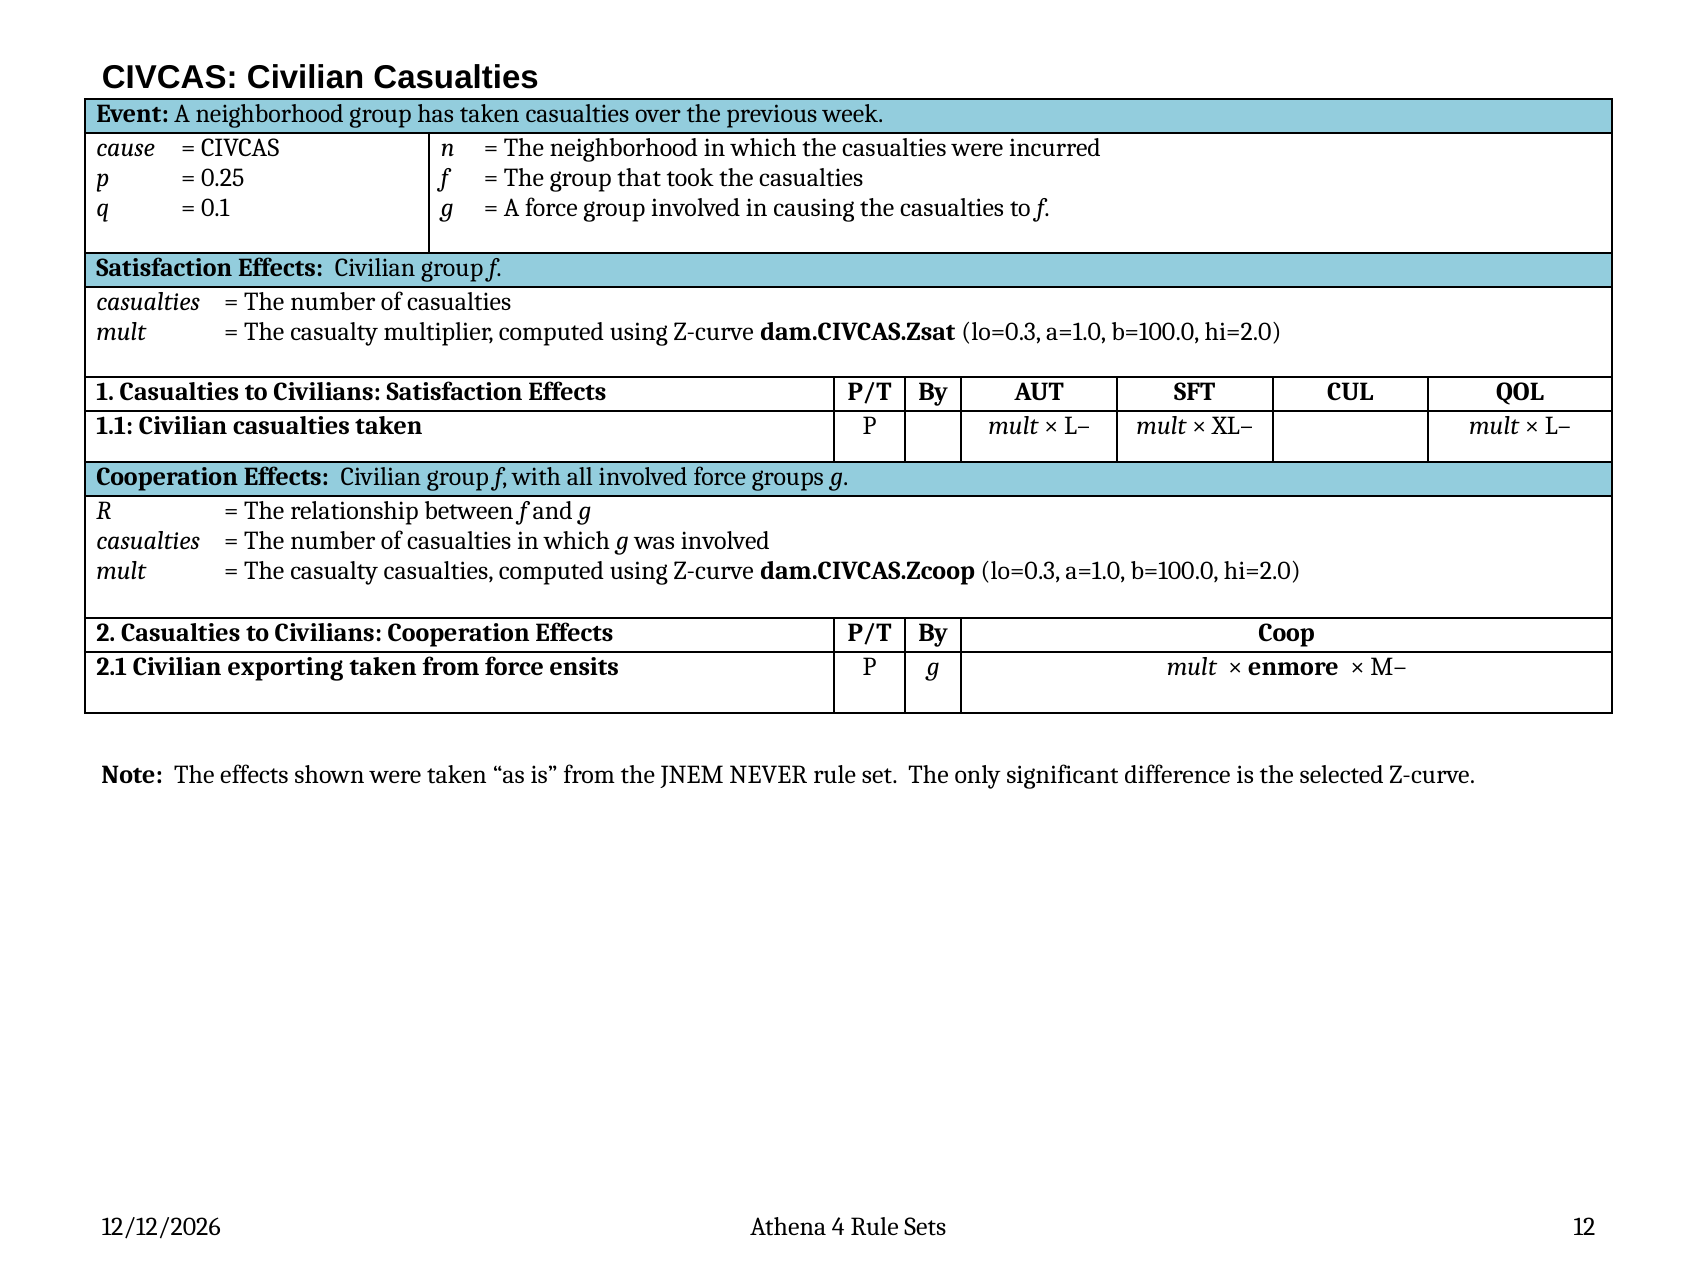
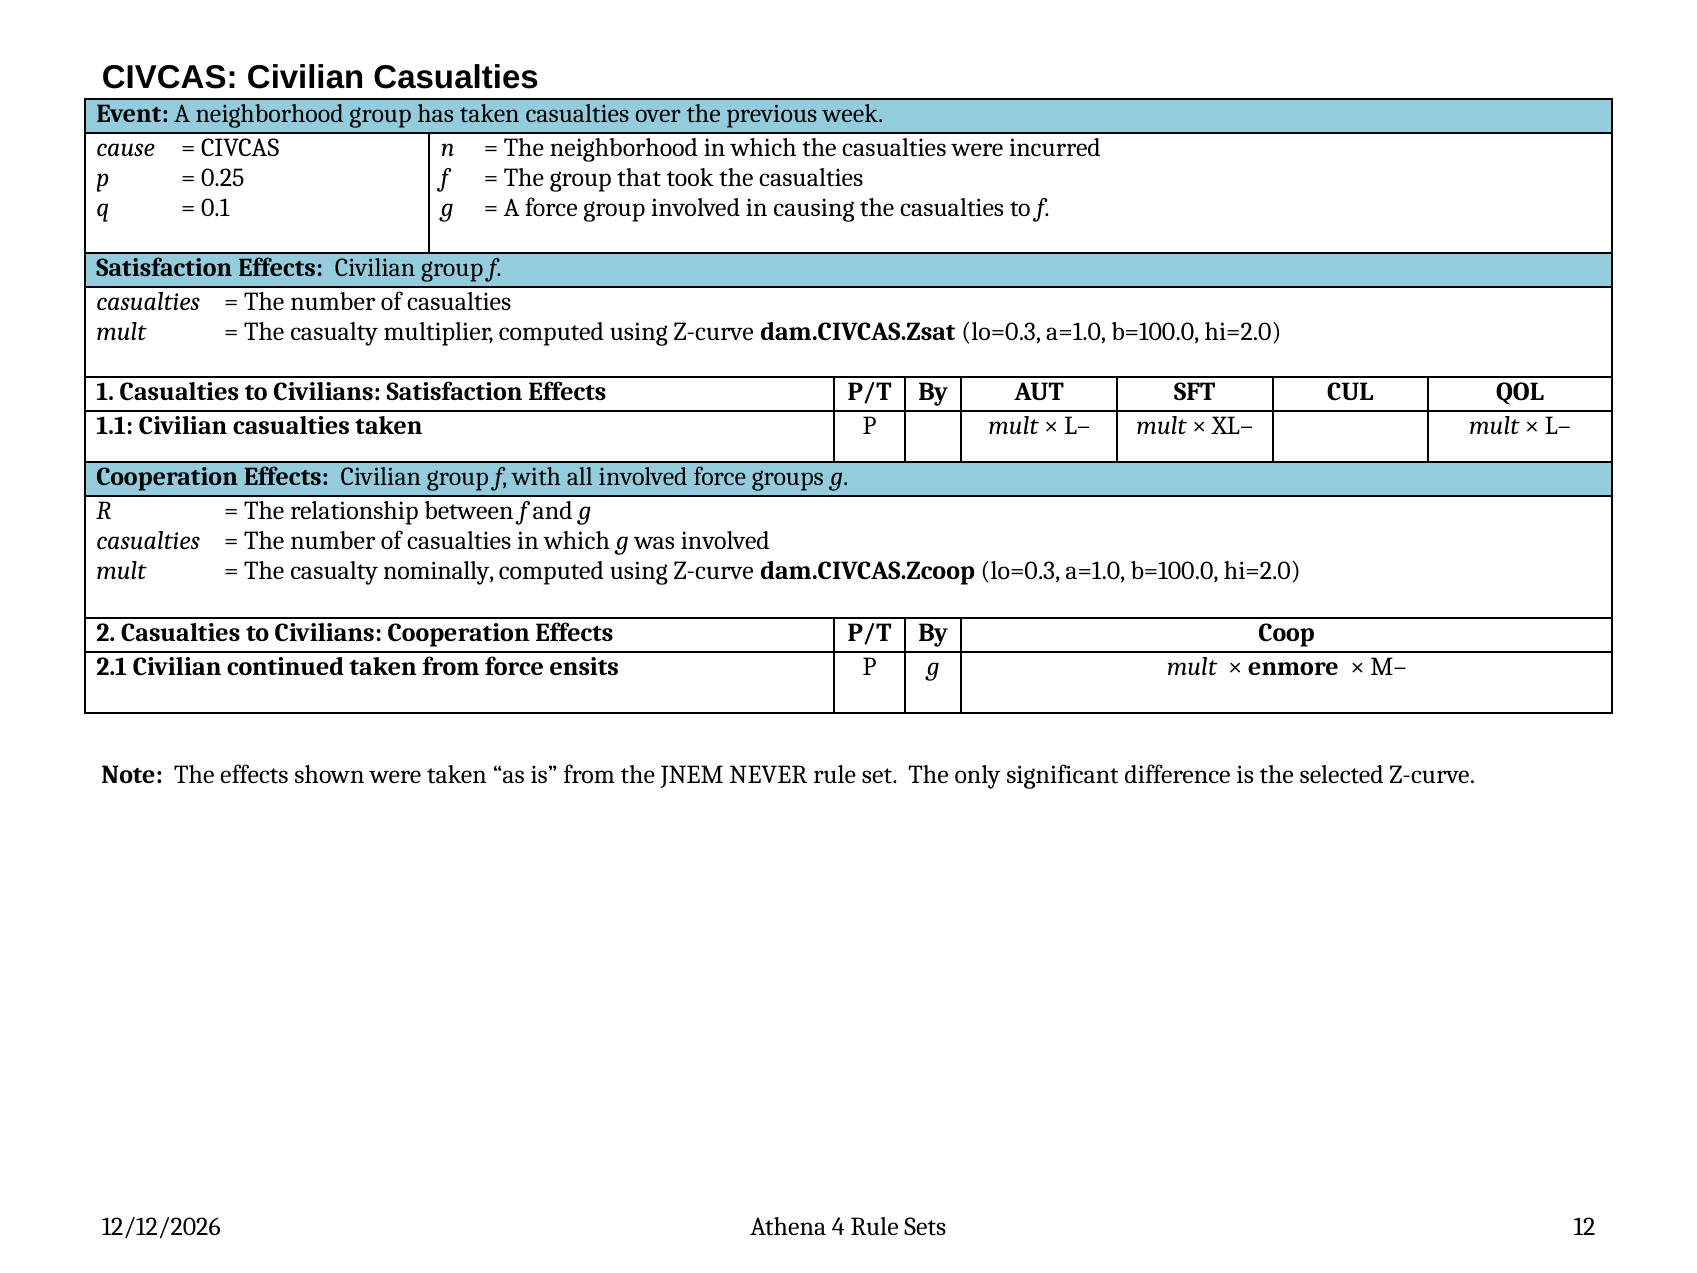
casualty casualties: casualties -> nominally
exporting: exporting -> continued
